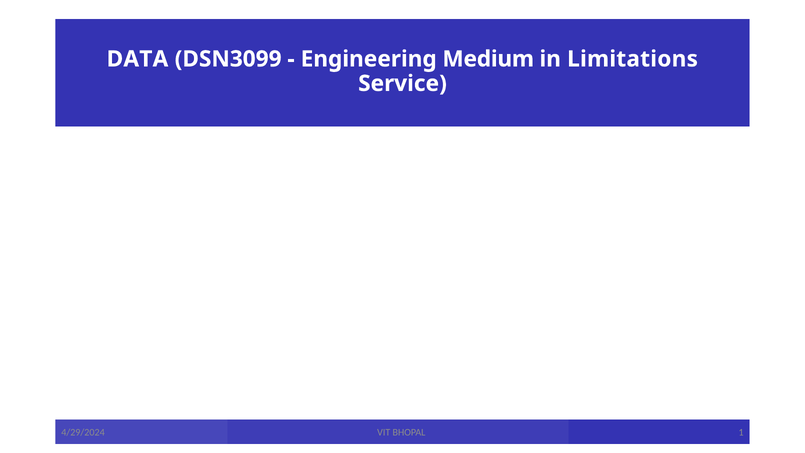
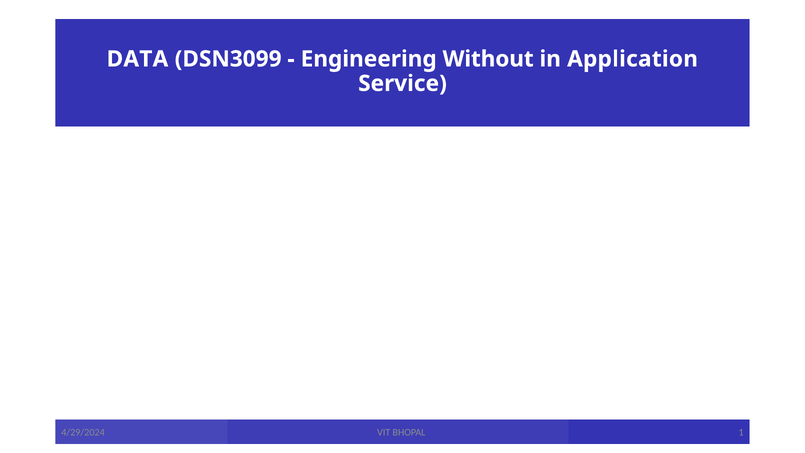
Medium: Medium -> Without
Limitations: Limitations -> Application
